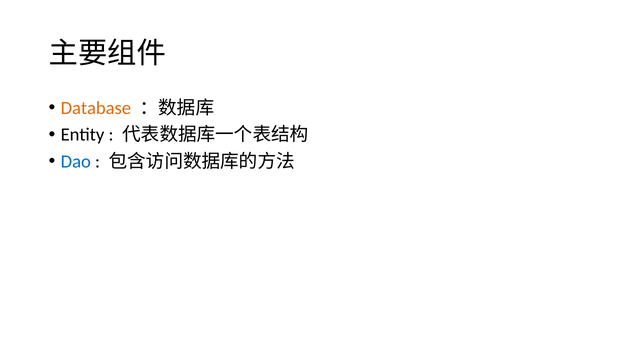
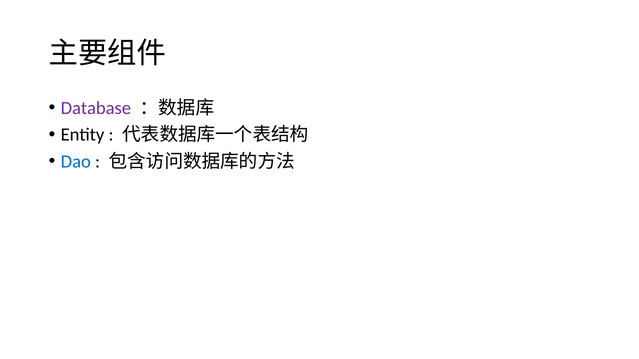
Database colour: orange -> purple
